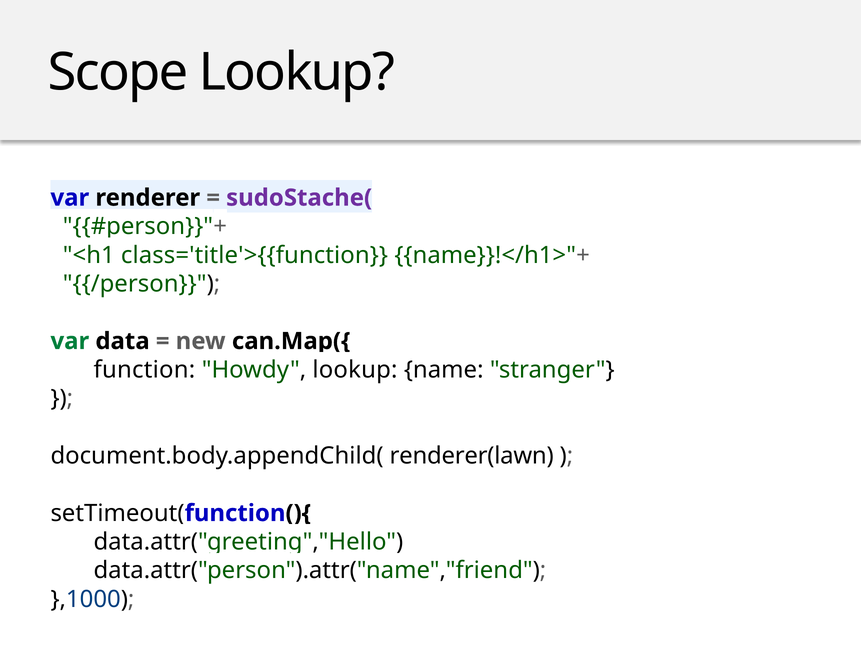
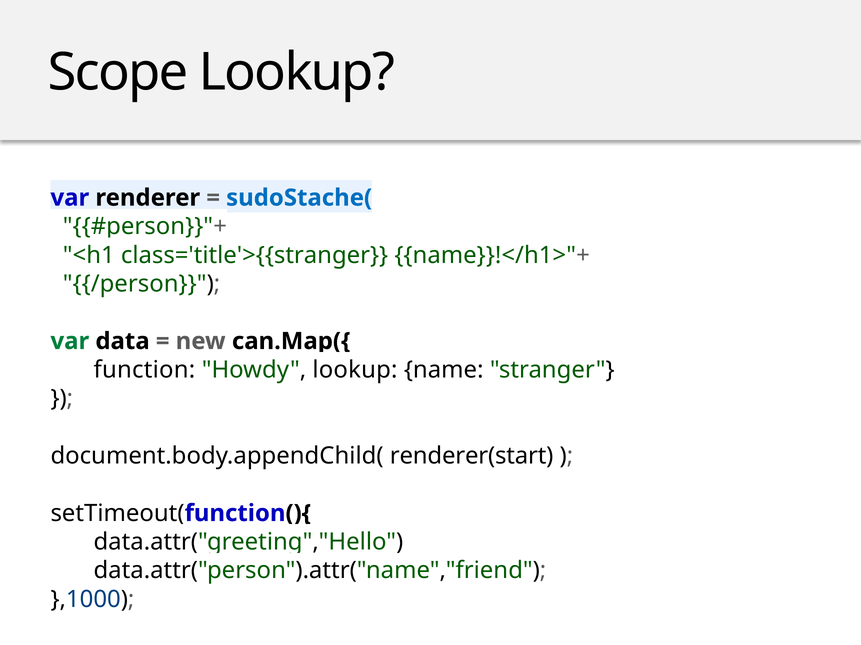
sudoStache( colour: purple -> blue
class='title'>{{function: class='title'>{{function -> class='title'>{{stranger
renderer(lawn: renderer(lawn -> renderer(start
